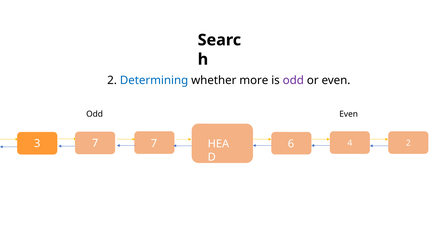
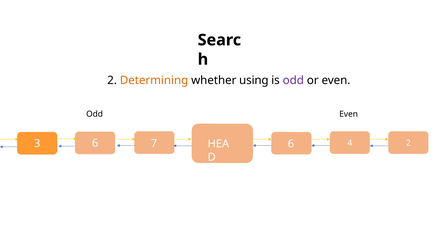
Determining colour: blue -> orange
more: more -> using
7 at (95, 143): 7 -> 6
